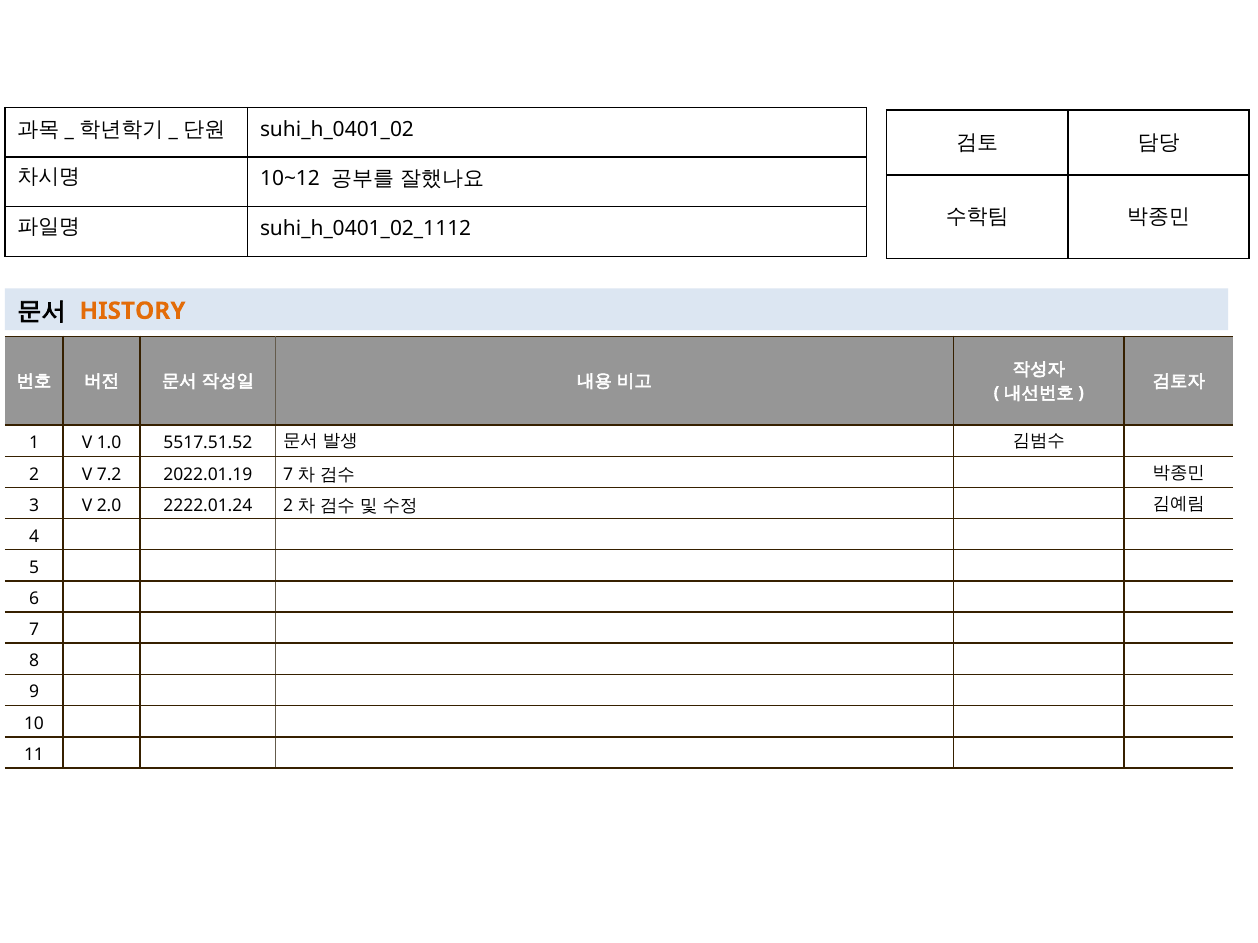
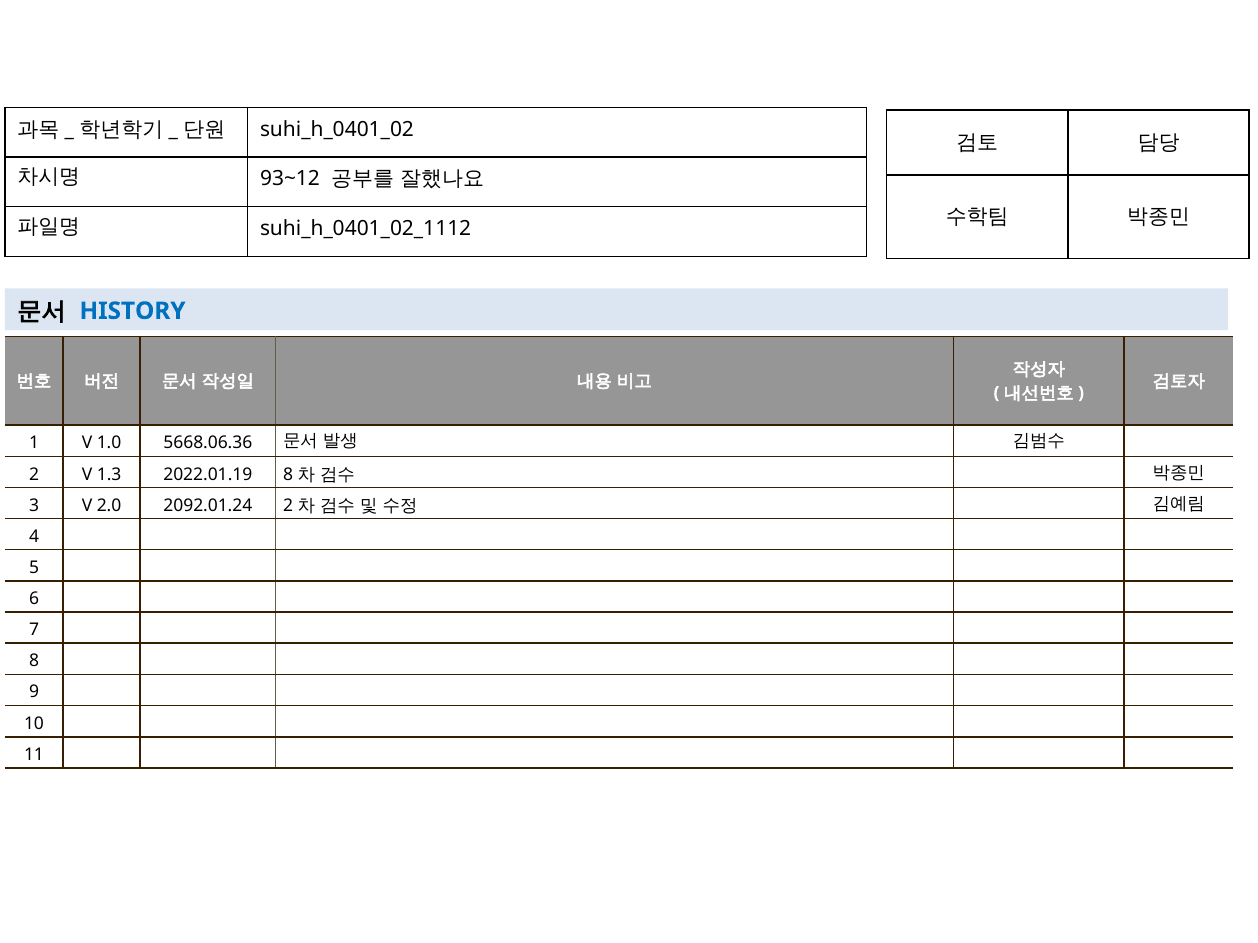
10~12: 10~12 -> 93~12
HISTORY colour: orange -> blue
5517.51.52: 5517.51.52 -> 5668.06.36
7.2: 7.2 -> 1.3
2022.01.19 7: 7 -> 8
2222.01.24: 2222.01.24 -> 2092.01.24
